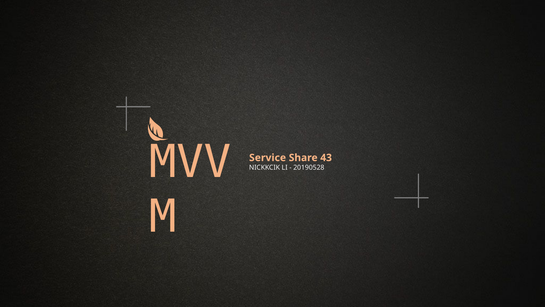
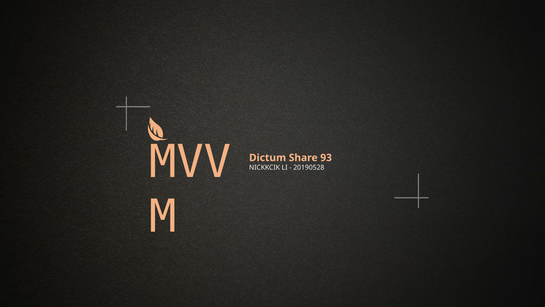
Service: Service -> Dictum
43: 43 -> 93
